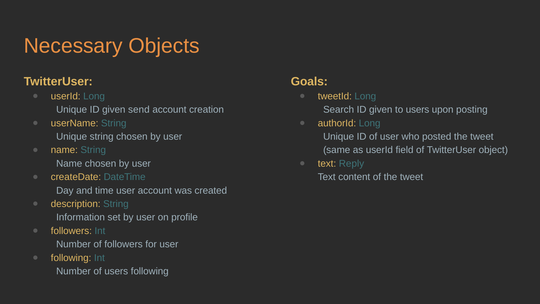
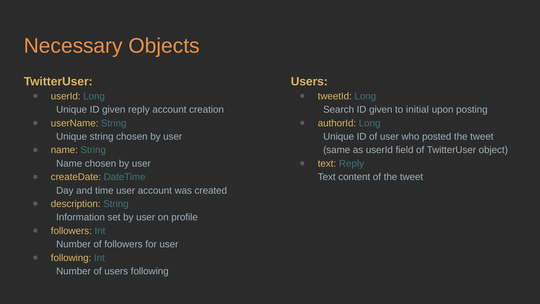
Goals at (309, 81): Goals -> Users
given send: send -> reply
to users: users -> initial
